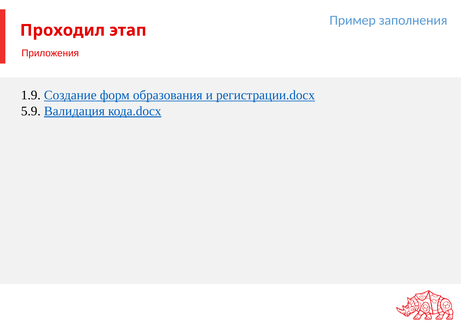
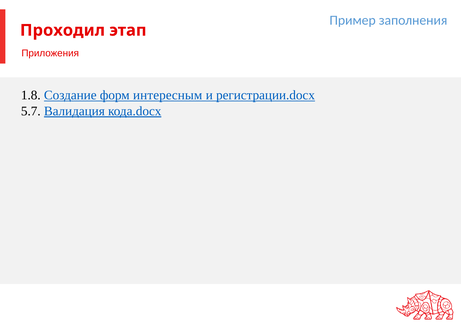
1.9: 1.9 -> 1.8
образования: образования -> интересным
5.9: 5.9 -> 5.7
